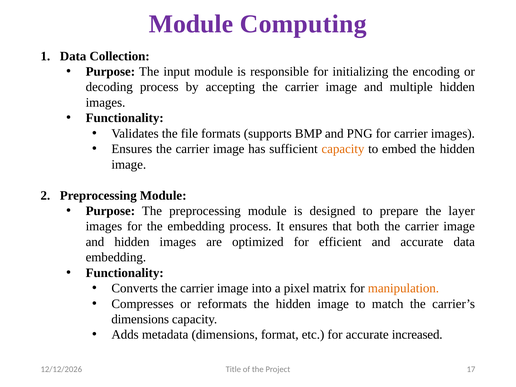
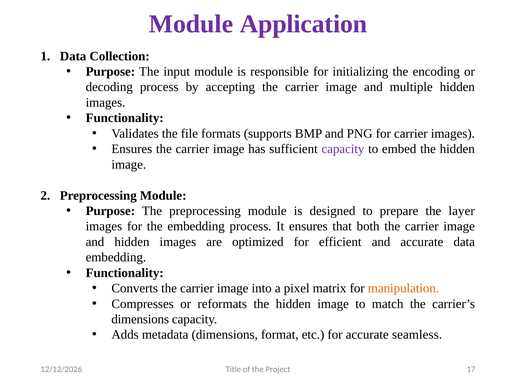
Computing: Computing -> Application
capacity at (343, 149) colour: orange -> purple
increased: increased -> seamless
